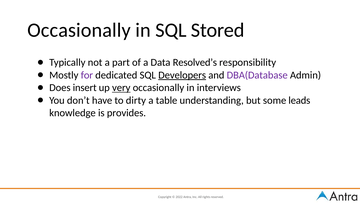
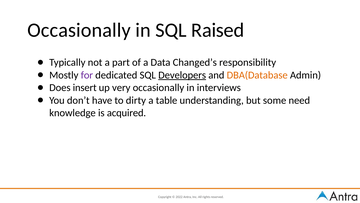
Stored: Stored -> Raised
Resolved’s: Resolved’s -> Changed’s
DBA(Database colour: purple -> orange
very underline: present -> none
leads: leads -> need
provides: provides -> acquired
